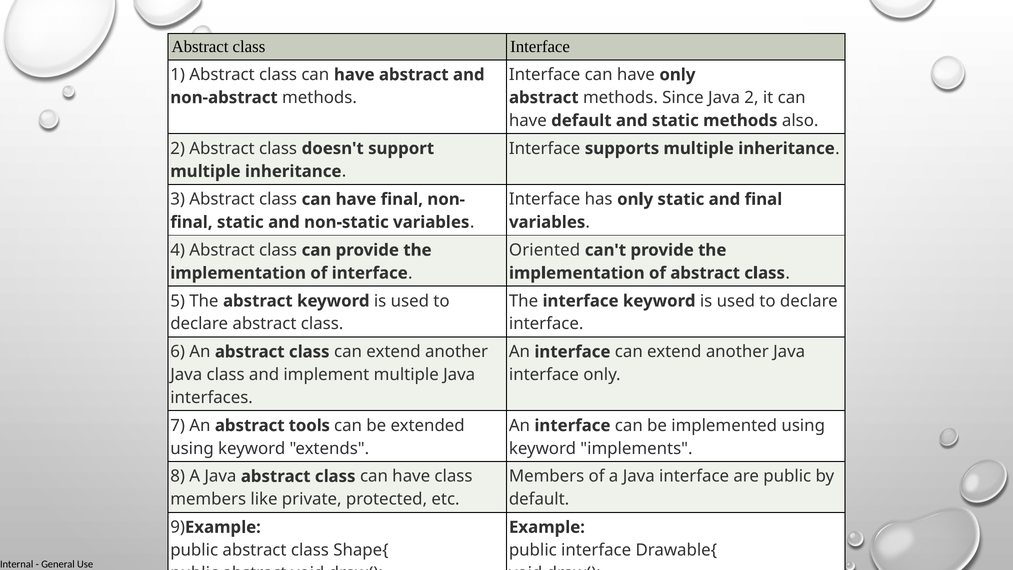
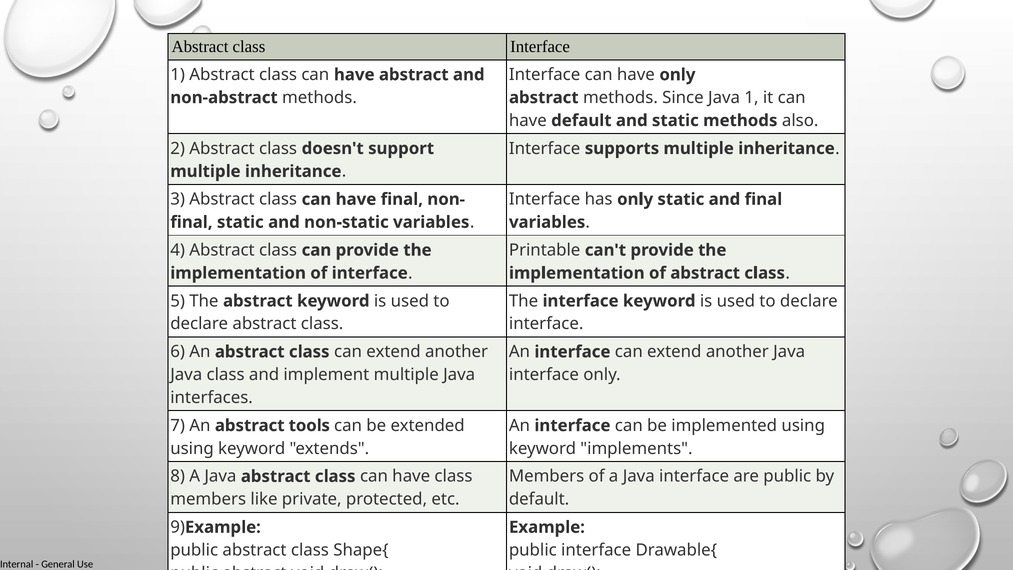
Java 2: 2 -> 1
Oriented: Oriented -> Printable
